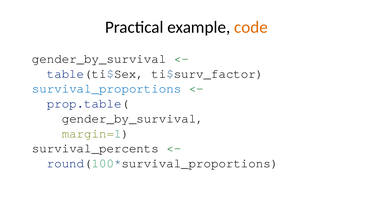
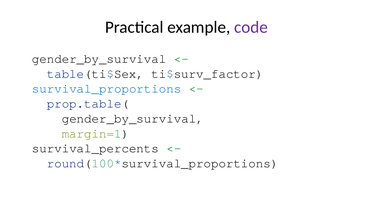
code colour: orange -> purple
